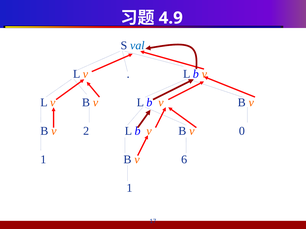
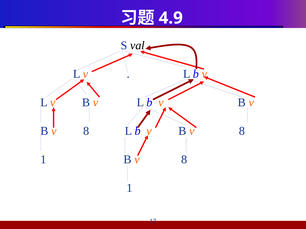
val colour: blue -> black
2 at (86, 131): 2 -> 8
0 at (242, 131): 0 -> 8
6 at (184, 160): 6 -> 8
